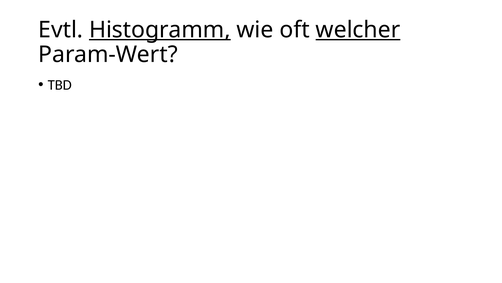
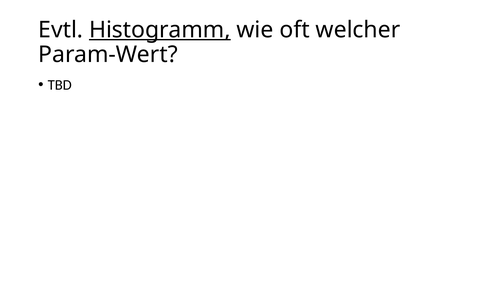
welcher underline: present -> none
